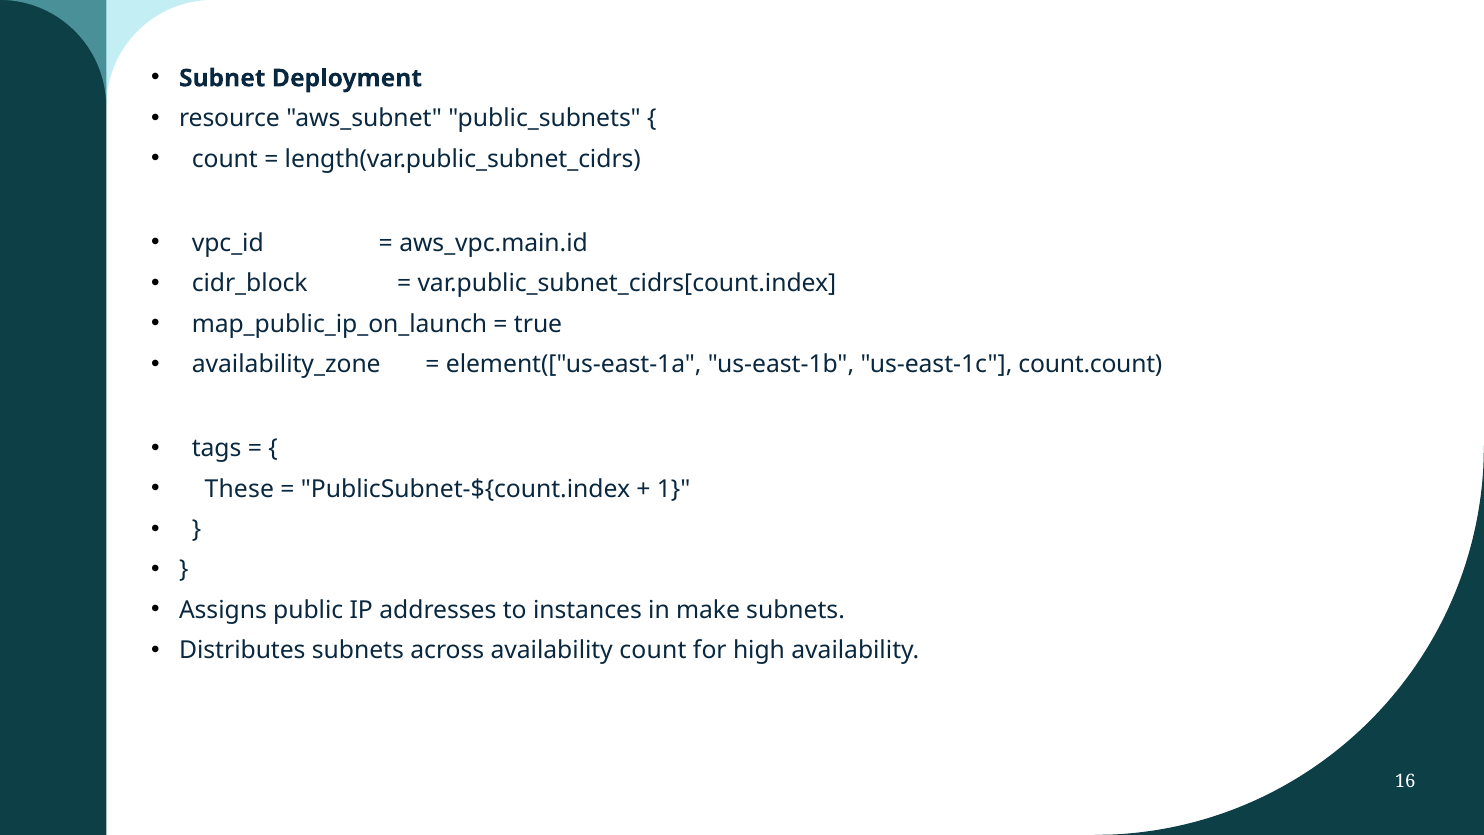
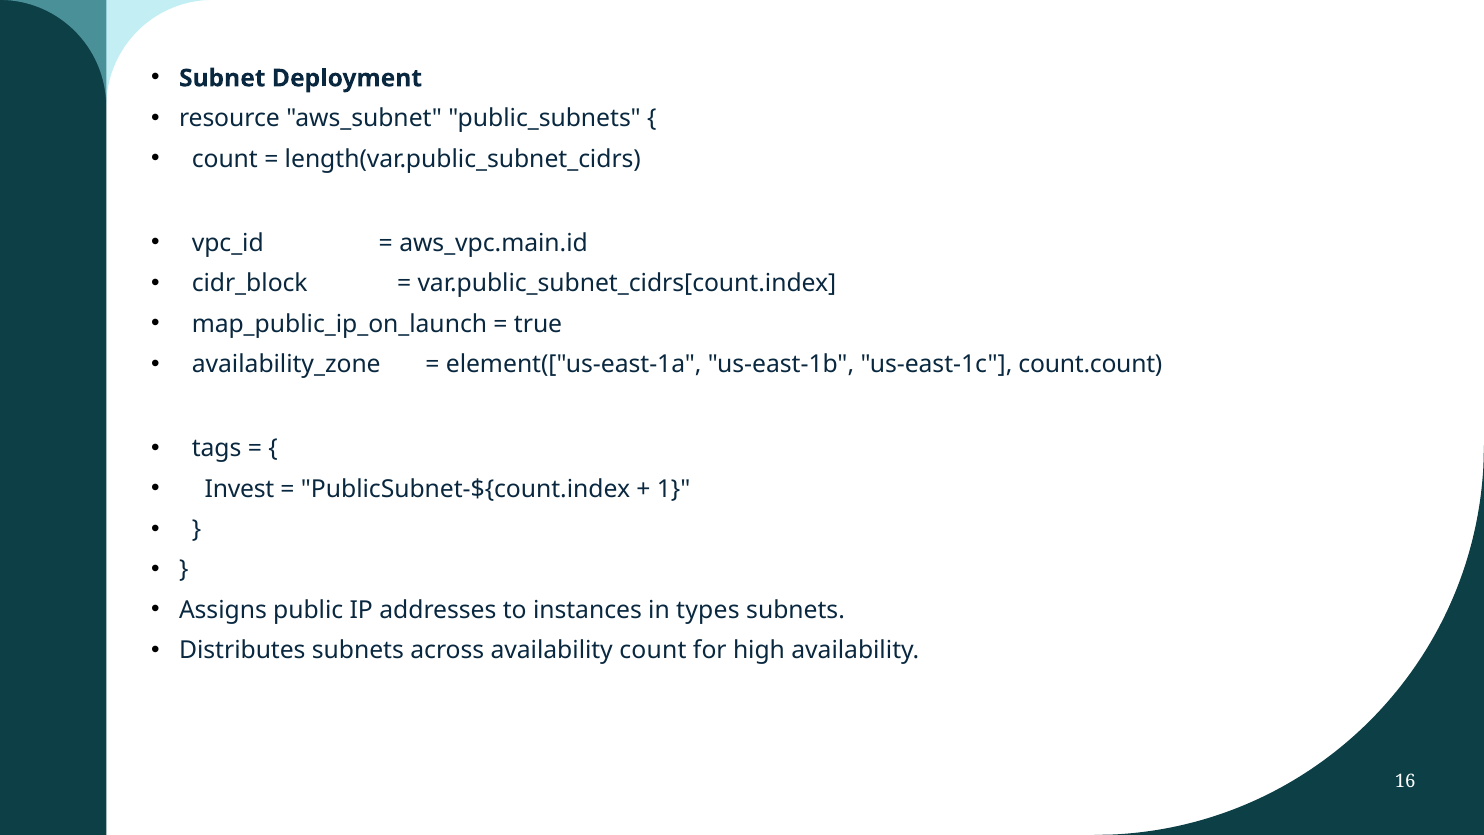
These: These -> Invest
make: make -> types
